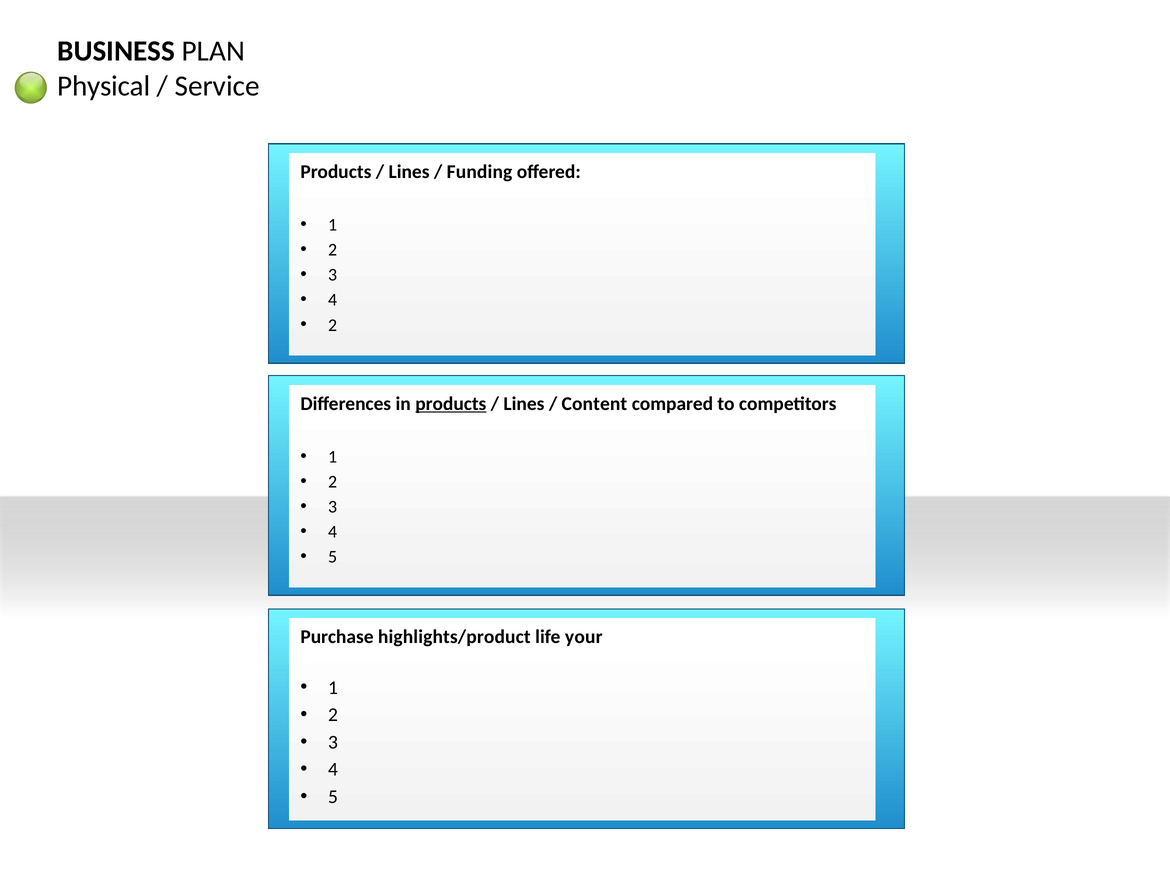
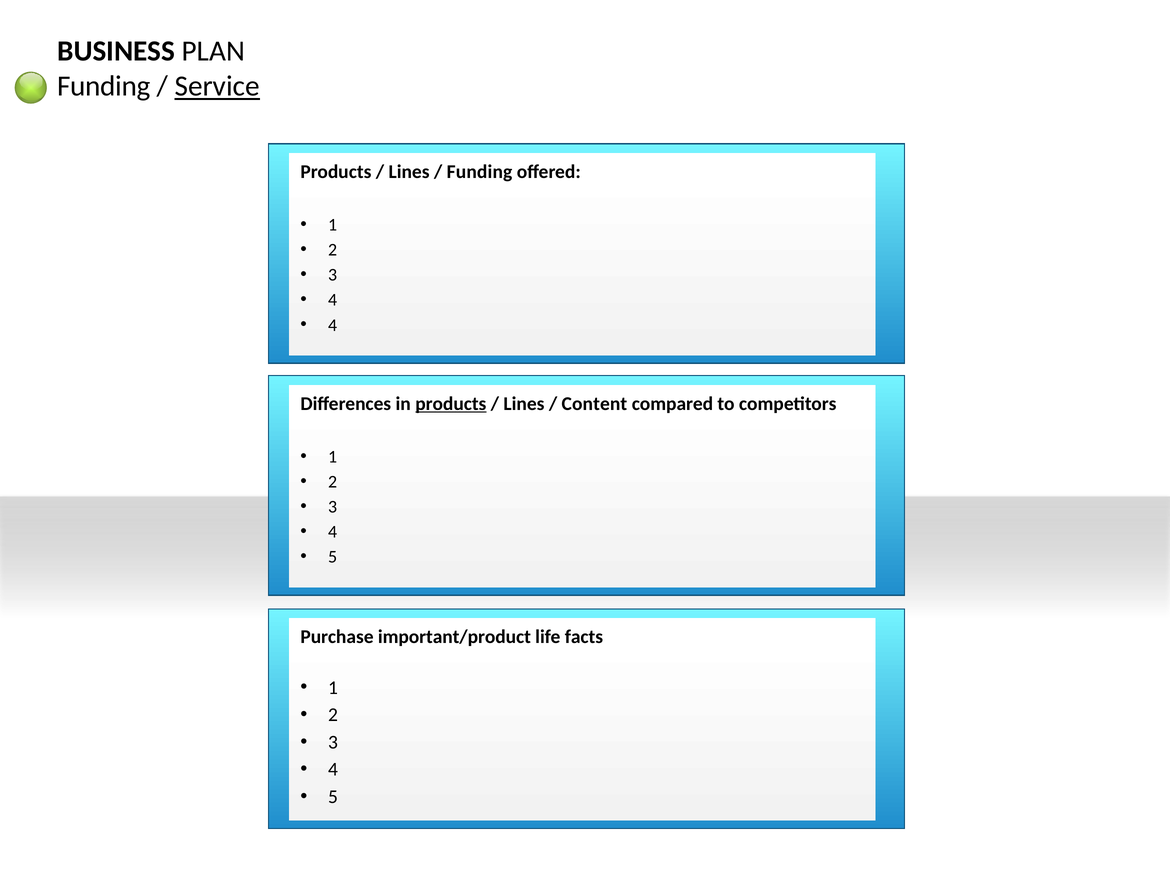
Physical at (104, 86): Physical -> Funding
Service underline: none -> present
2 at (333, 325): 2 -> 4
highlights/product: highlights/product -> important/product
your: your -> facts
